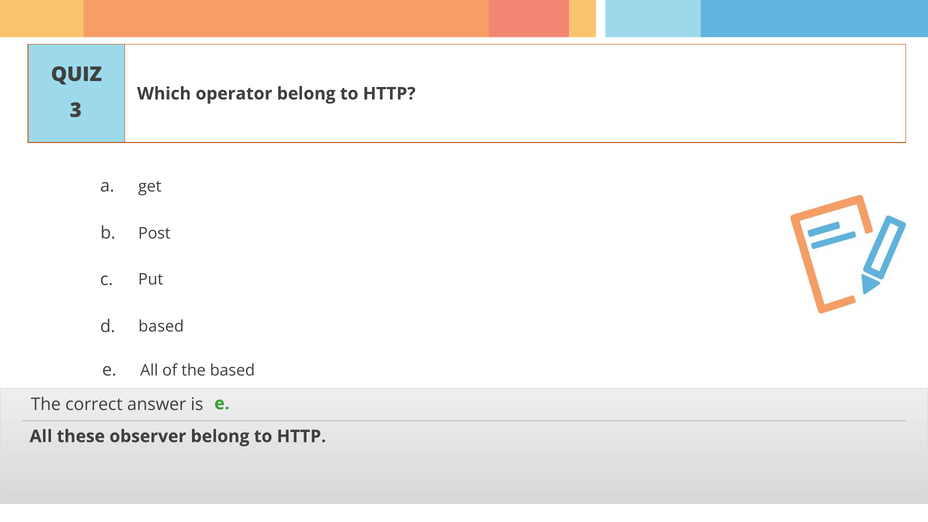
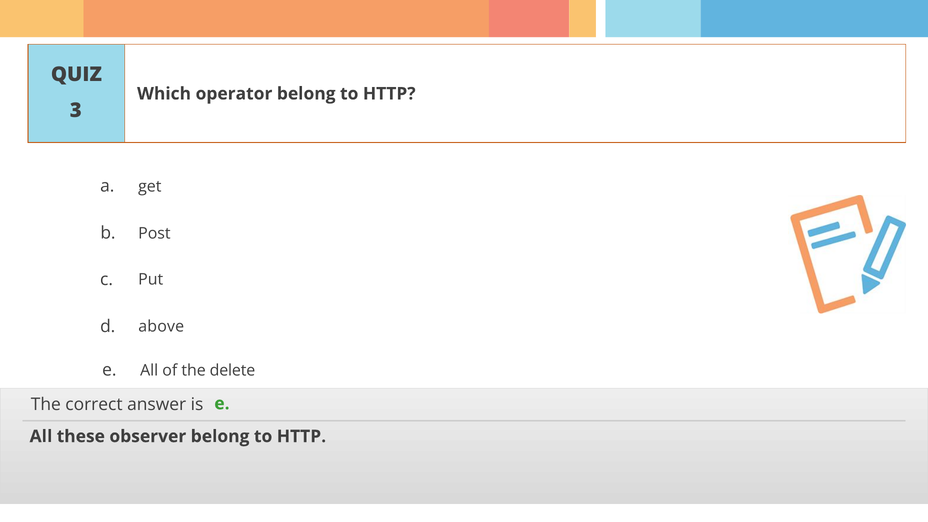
based at (161, 327): based -> above
the based: based -> delete
